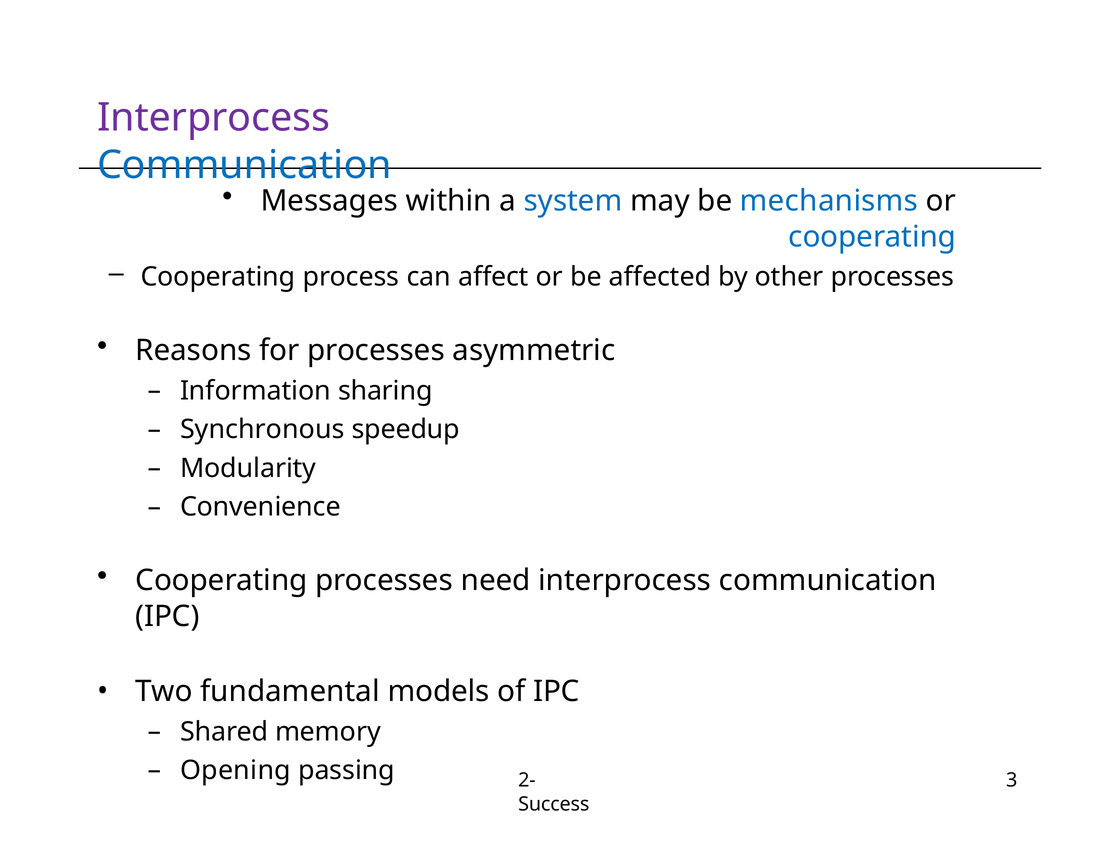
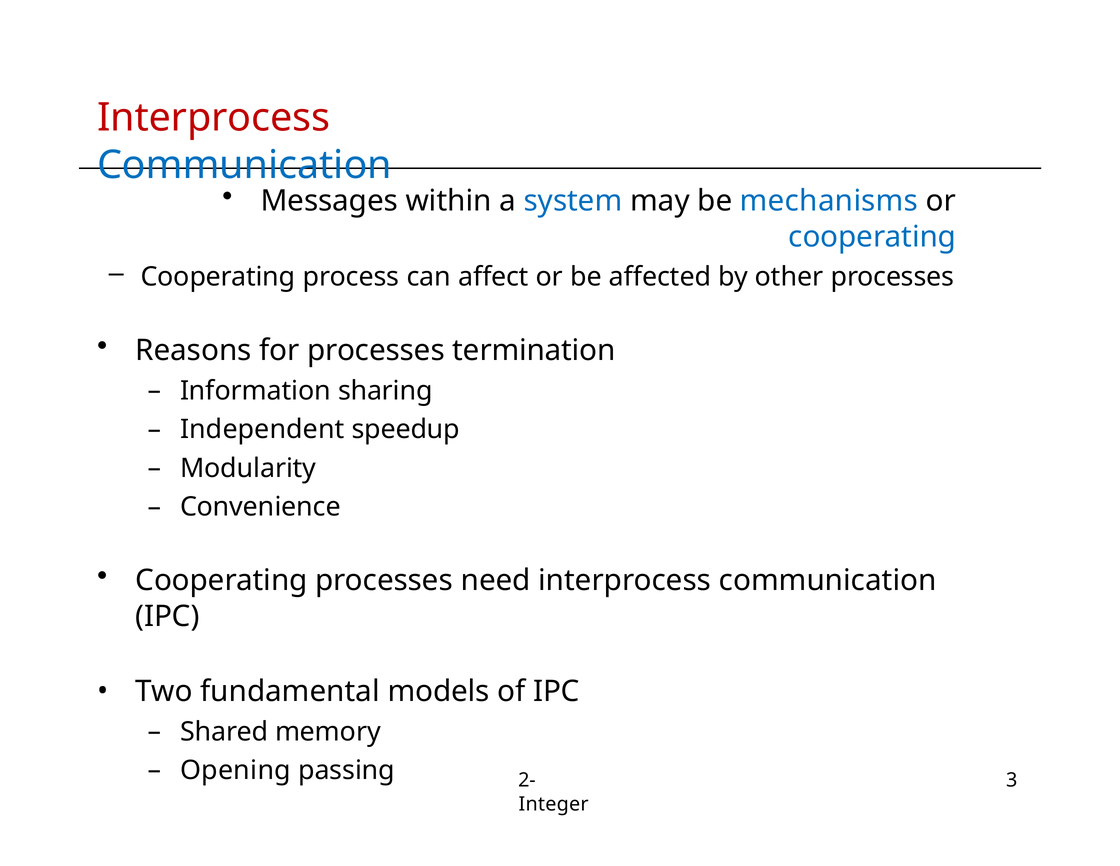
Interprocess at (214, 118) colour: purple -> red
asymmetric: asymmetric -> termination
Synchronous: Synchronous -> Independent
Success: Success -> Integer
